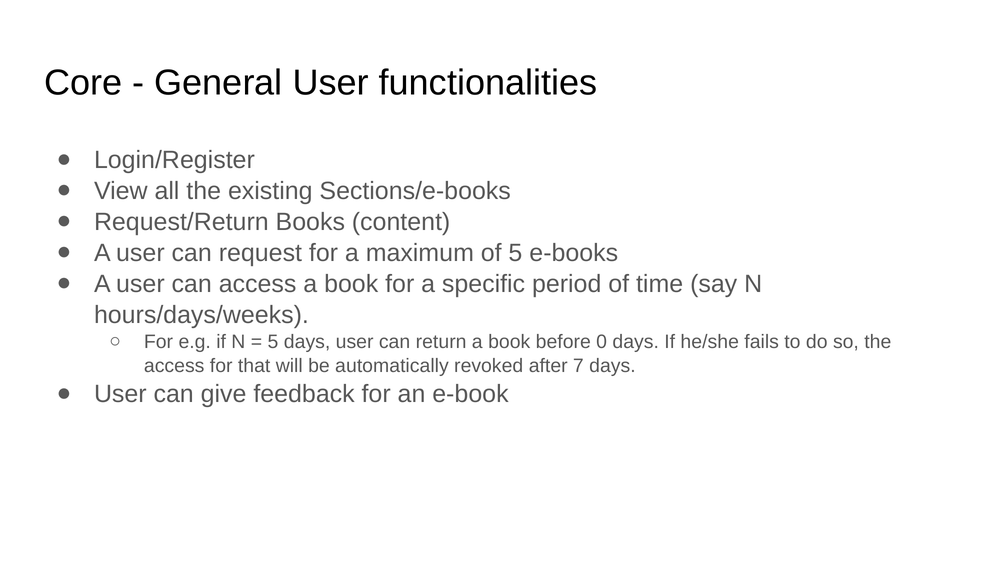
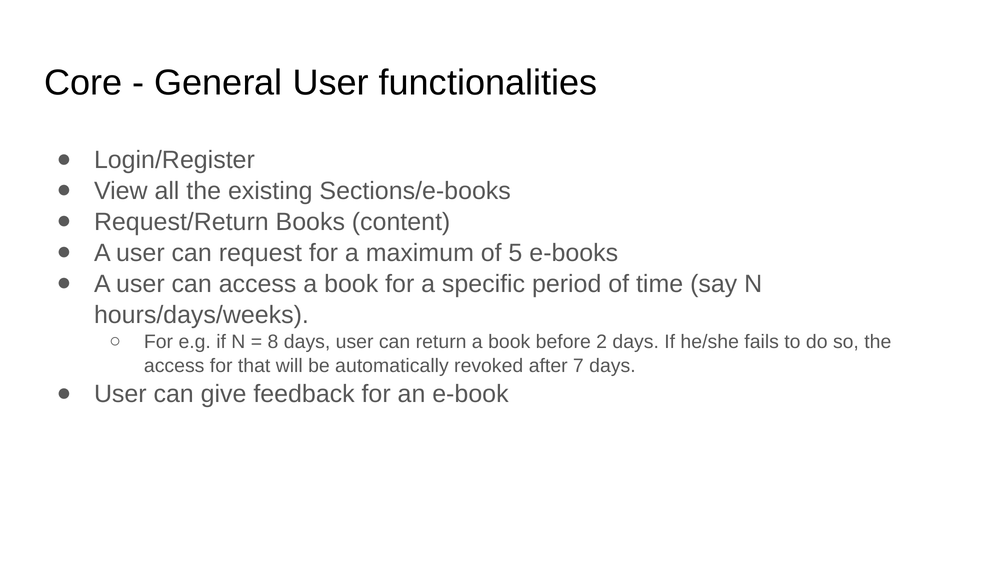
5 at (273, 342): 5 -> 8
0: 0 -> 2
